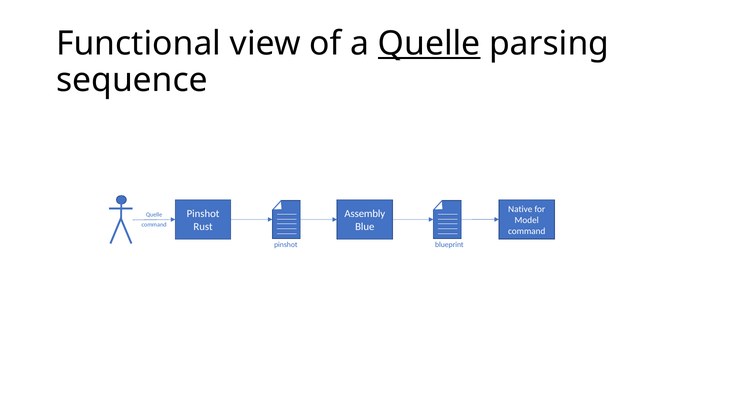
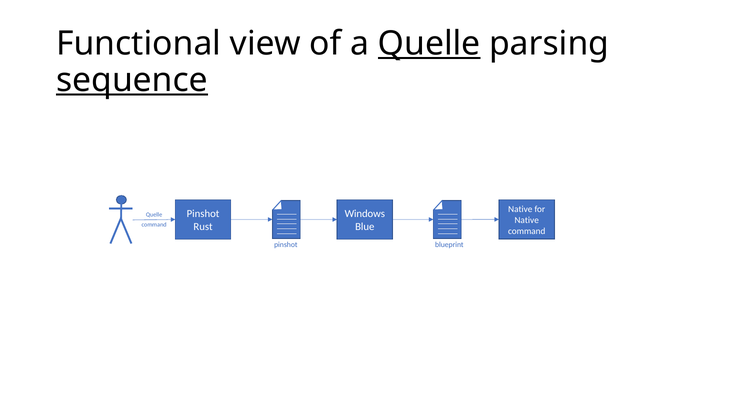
sequence underline: none -> present
Assembly: Assembly -> Windows
Model at (527, 220): Model -> Native
